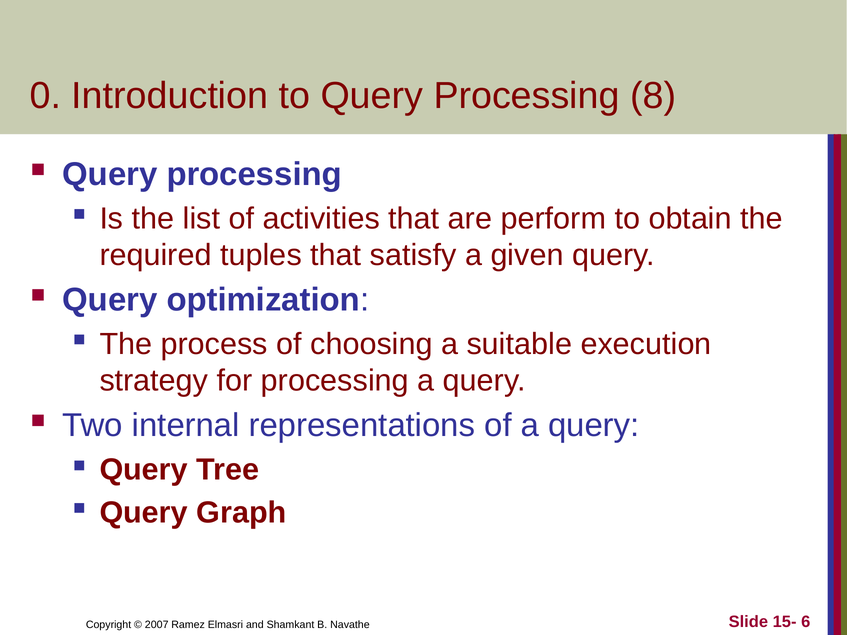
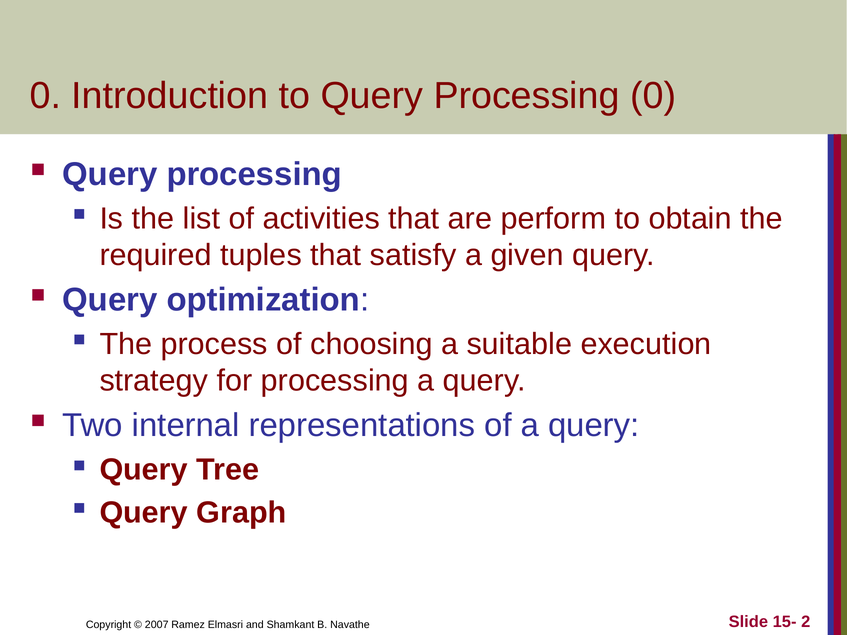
Processing 8: 8 -> 0
6: 6 -> 2
